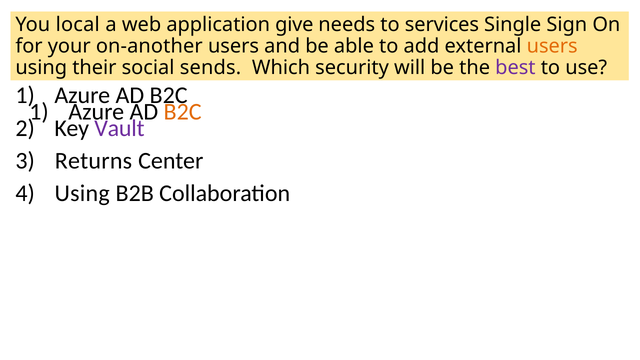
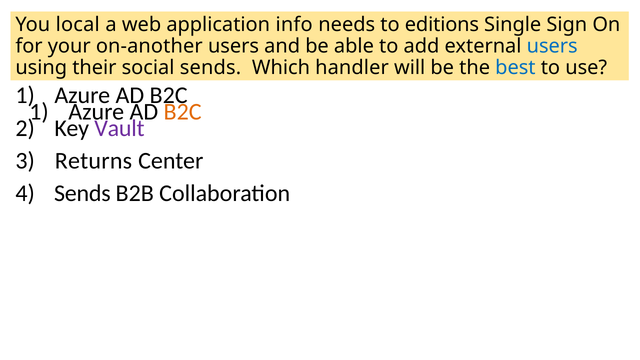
give: give -> info
services: services -> editions
users at (552, 46) colour: orange -> blue
security: security -> handler
best colour: purple -> blue
Using at (82, 193): Using -> Sends
